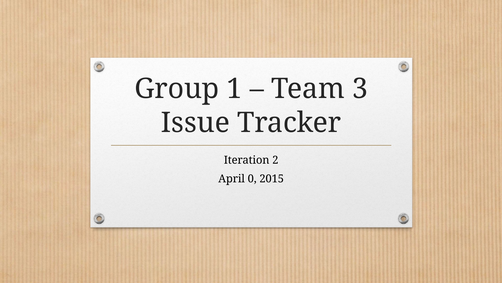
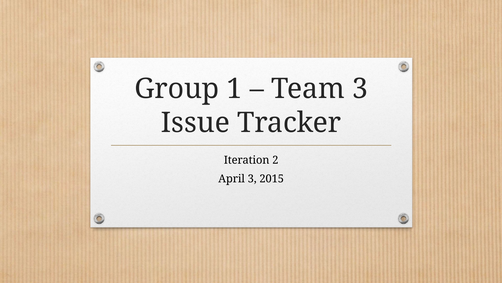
April 0: 0 -> 3
